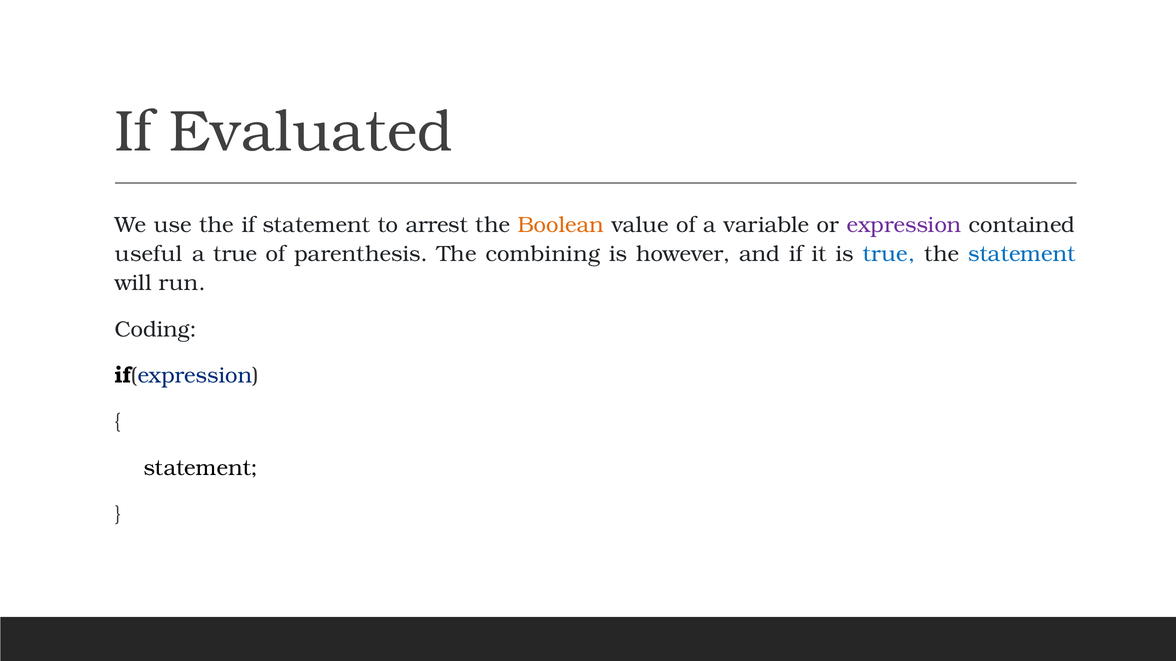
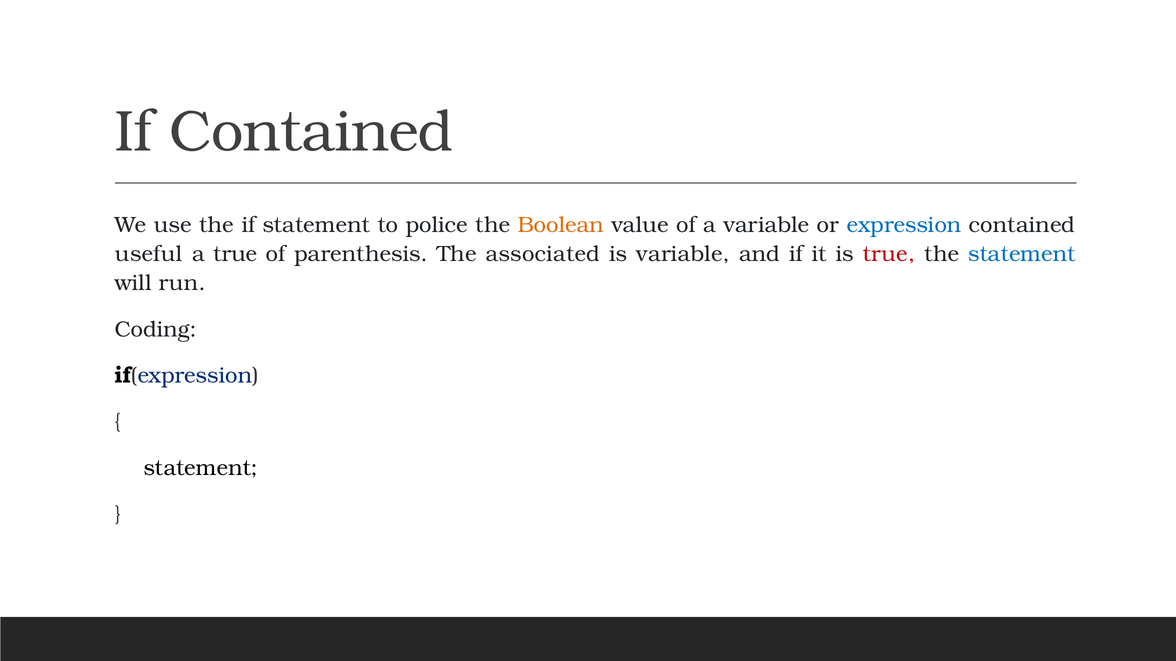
If Evaluated: Evaluated -> Contained
arrest: arrest -> police
expression colour: purple -> blue
combining: combining -> associated
is however: however -> variable
true at (889, 254) colour: blue -> red
